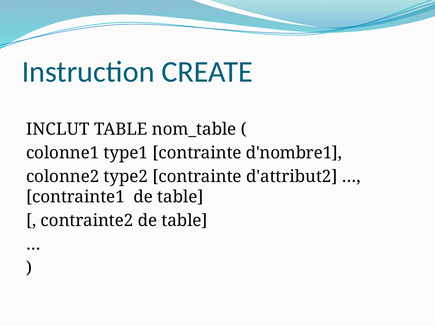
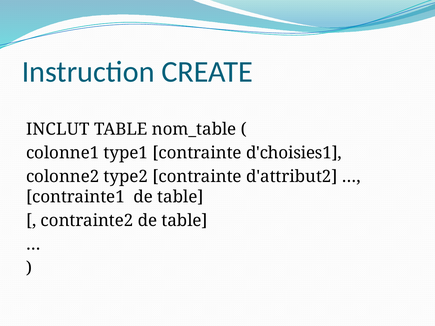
d'nombre1: d'nombre1 -> d'choisies1
